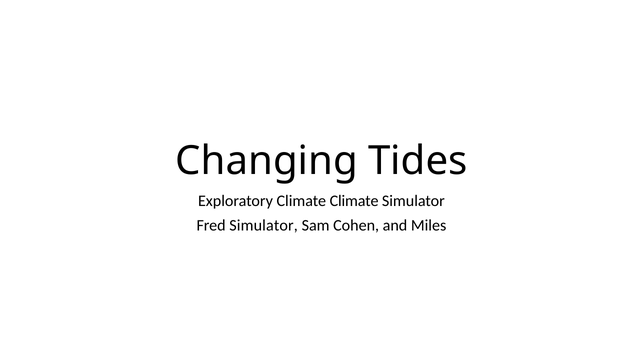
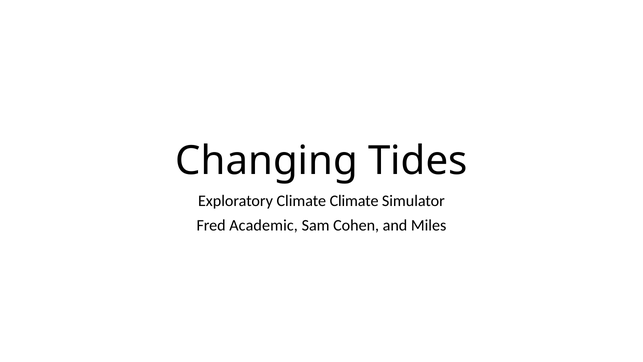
Fred Simulator: Simulator -> Academic
